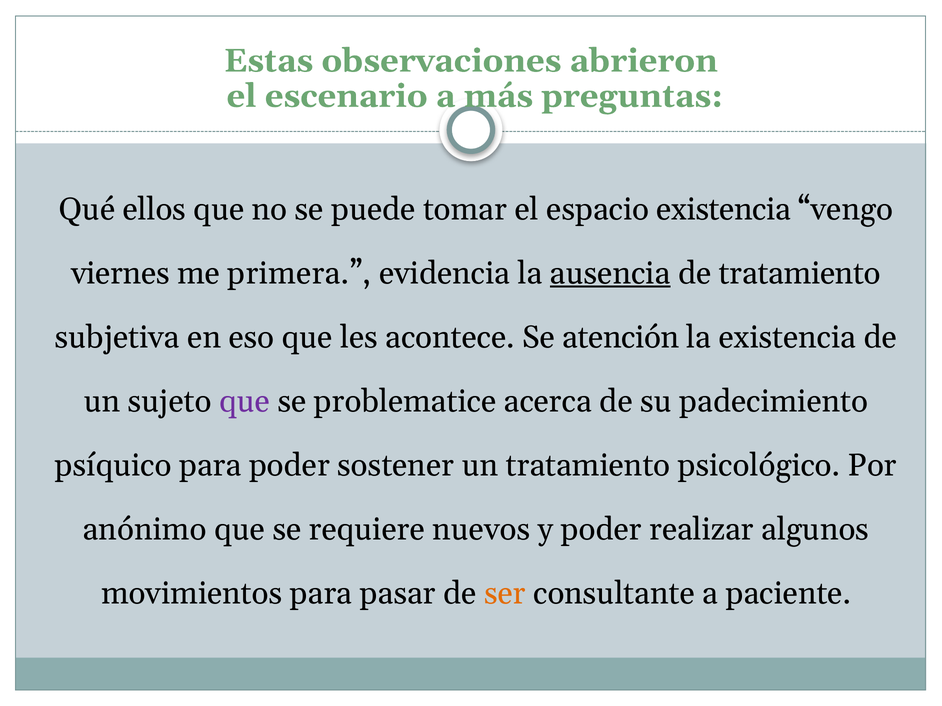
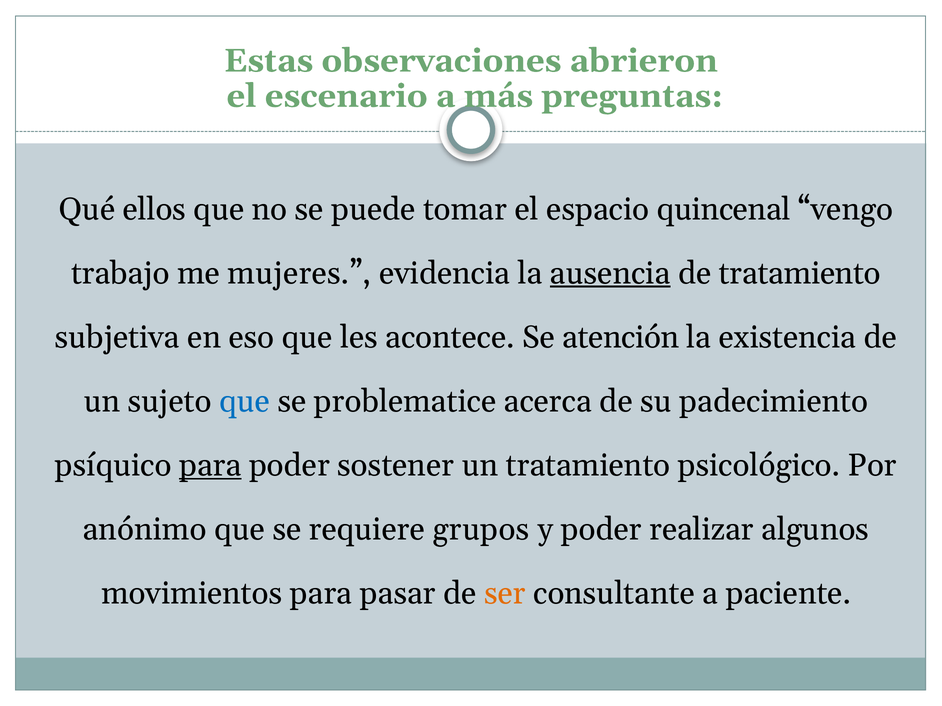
espacio existencia: existencia -> quincenal
viernes: viernes -> trabajo
primera: primera -> mujeres
que at (245, 401) colour: purple -> blue
para at (210, 466) underline: none -> present
nuevos: nuevos -> grupos
